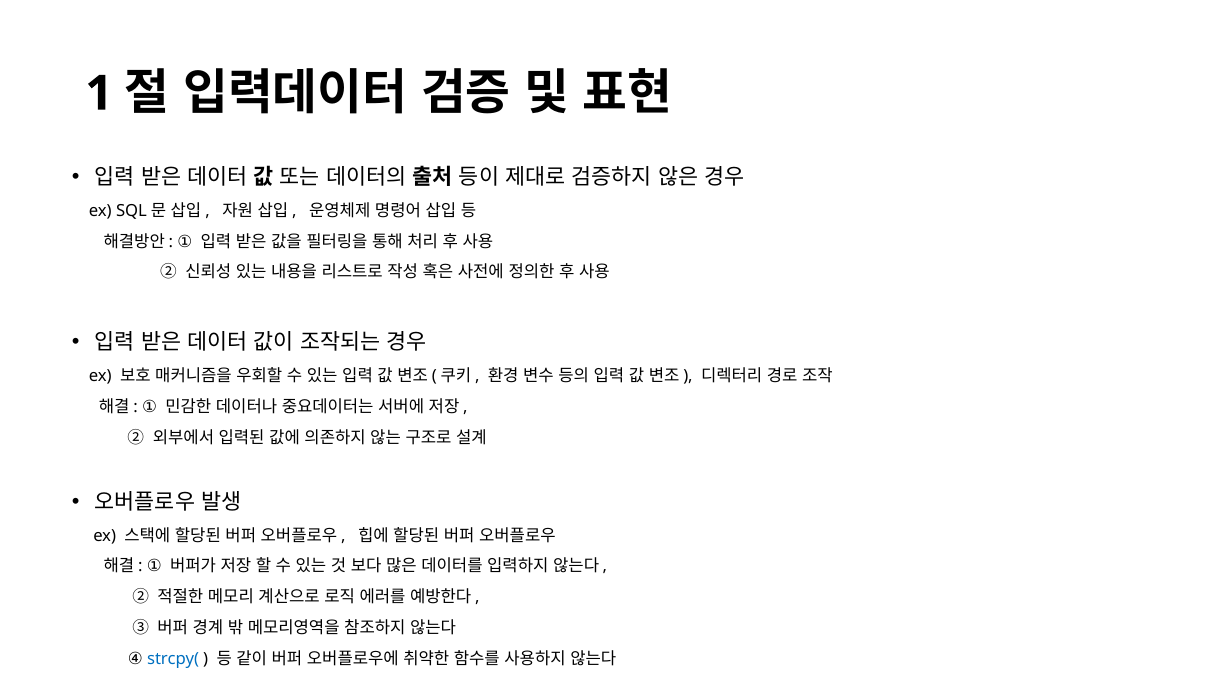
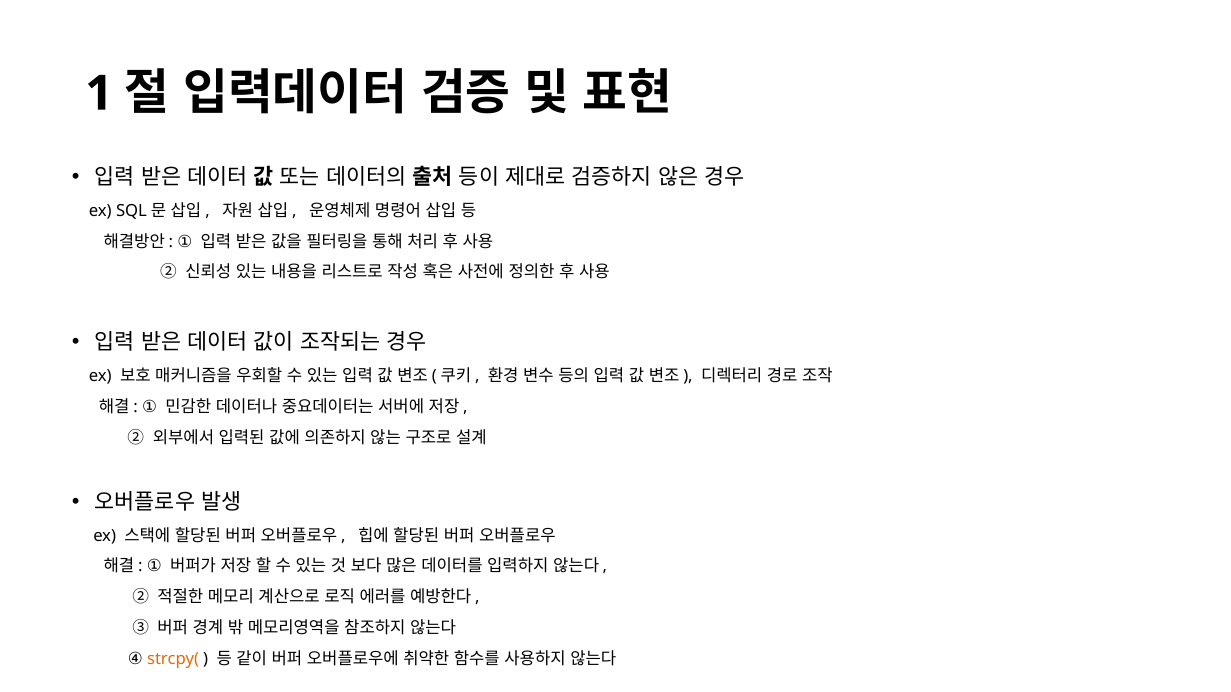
strcpy( colour: blue -> orange
